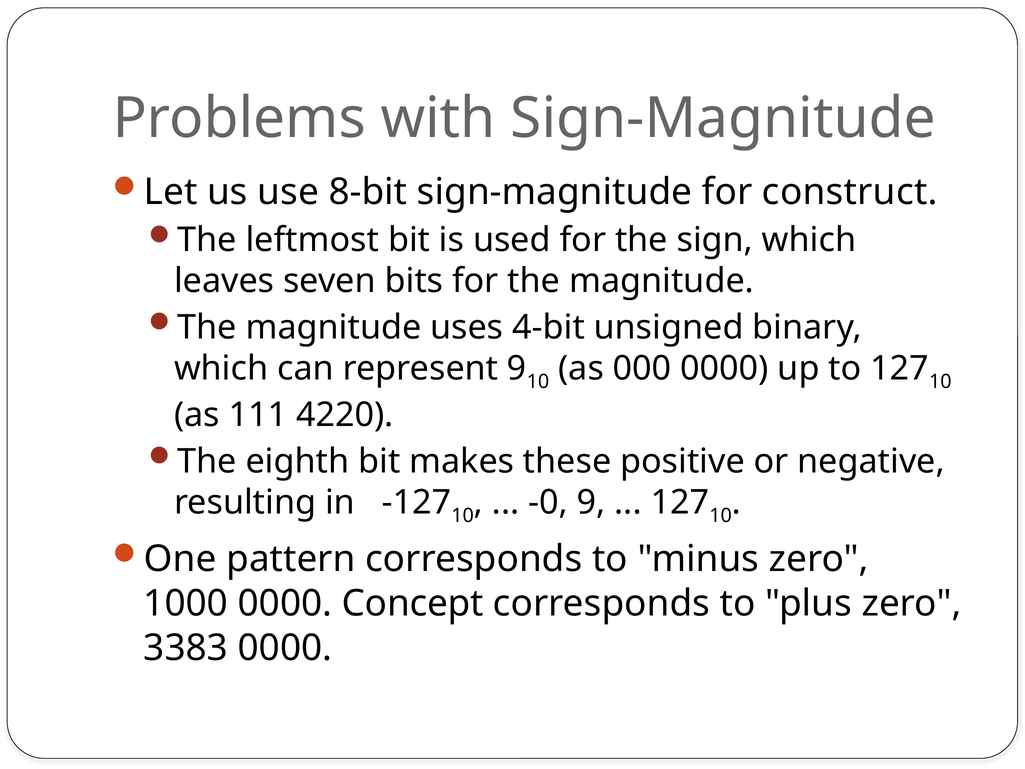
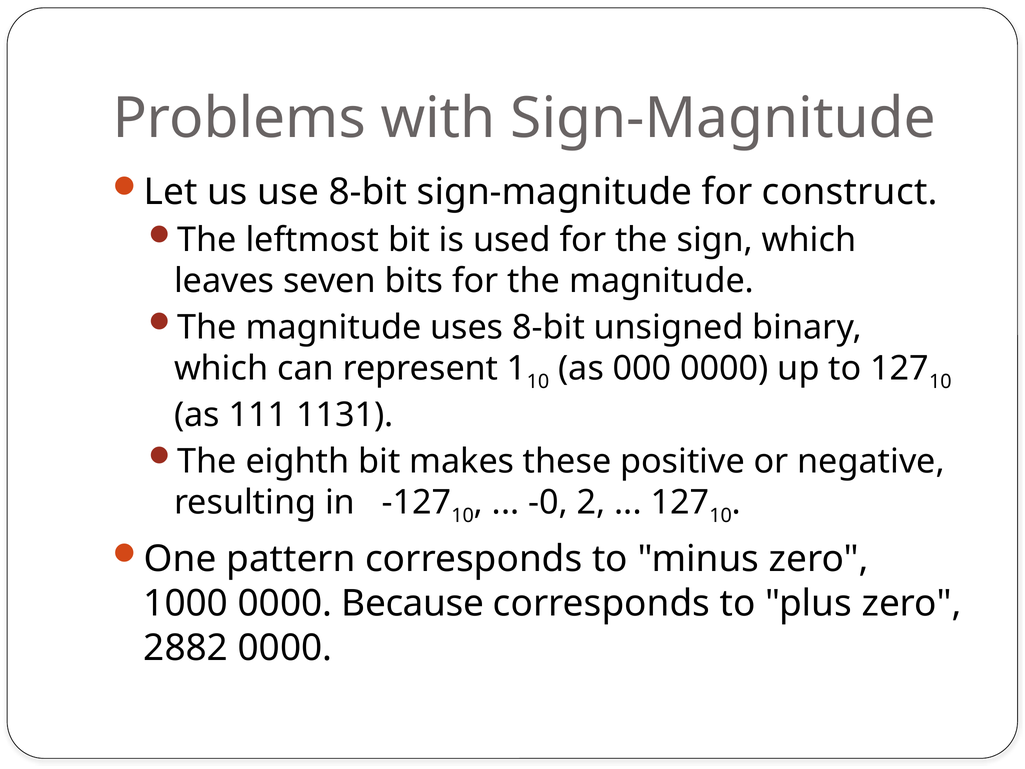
uses 4-bit: 4-bit -> 8-bit
represent 9: 9 -> 1
4220: 4220 -> 1131
-0 9: 9 -> 2
Concept: Concept -> Because
3383: 3383 -> 2882
